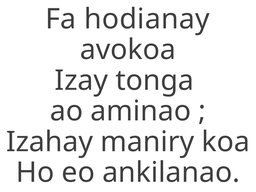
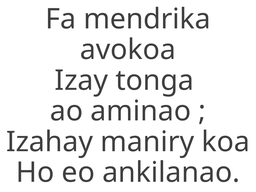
hodianay: hodianay -> mendrika
